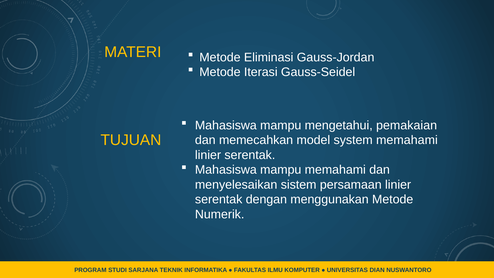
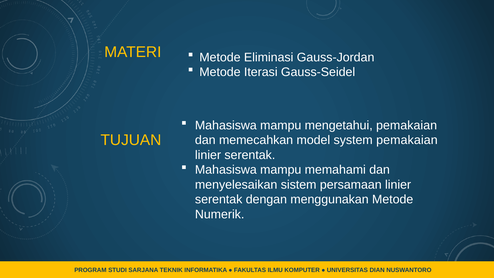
system memahami: memahami -> pemakaian
